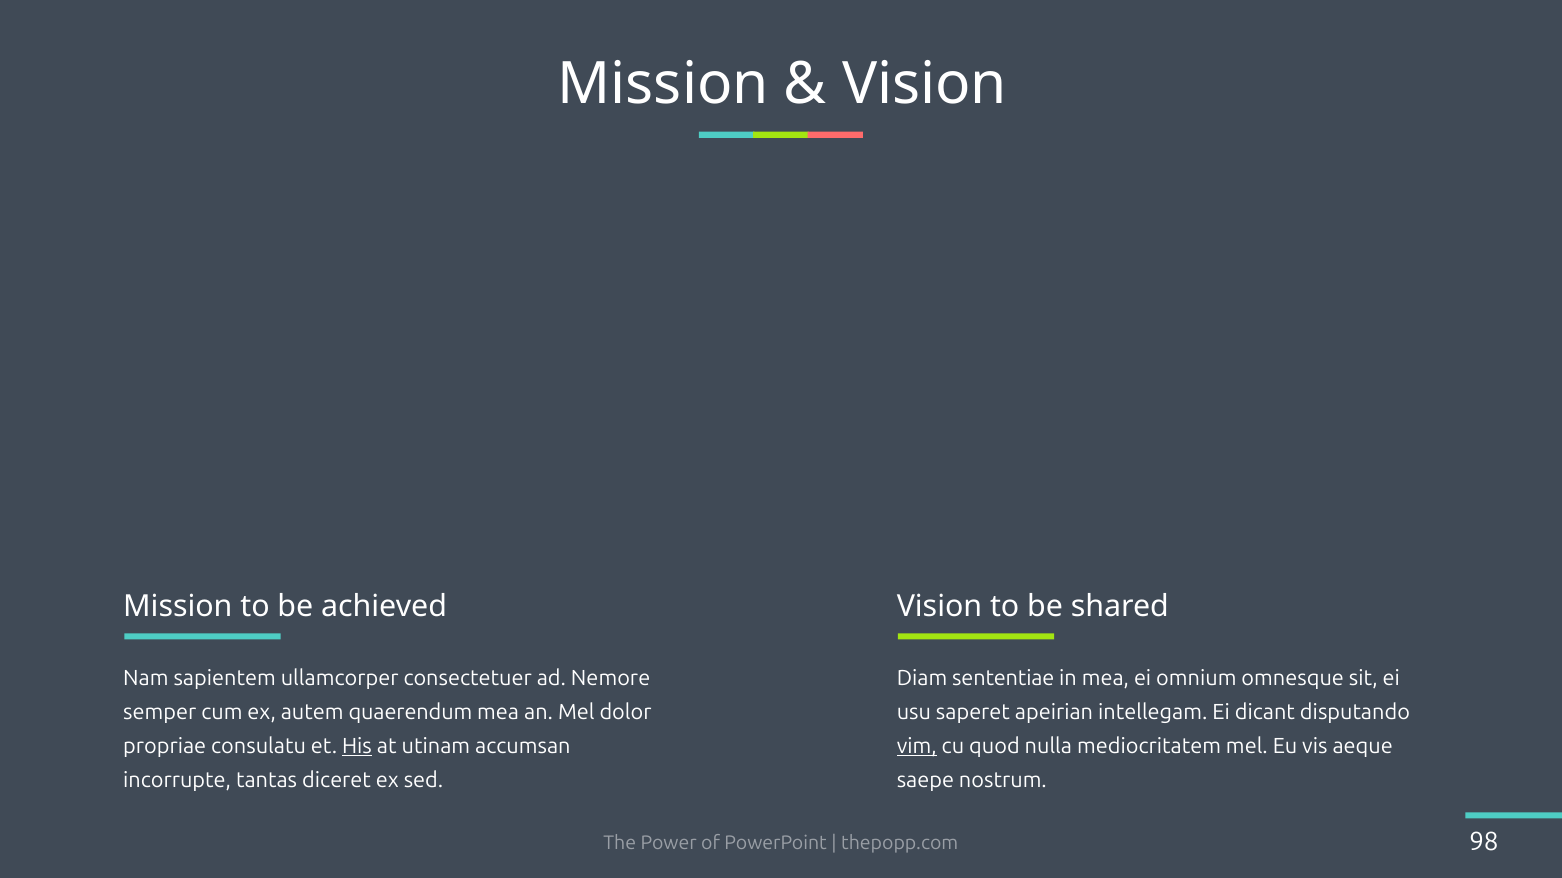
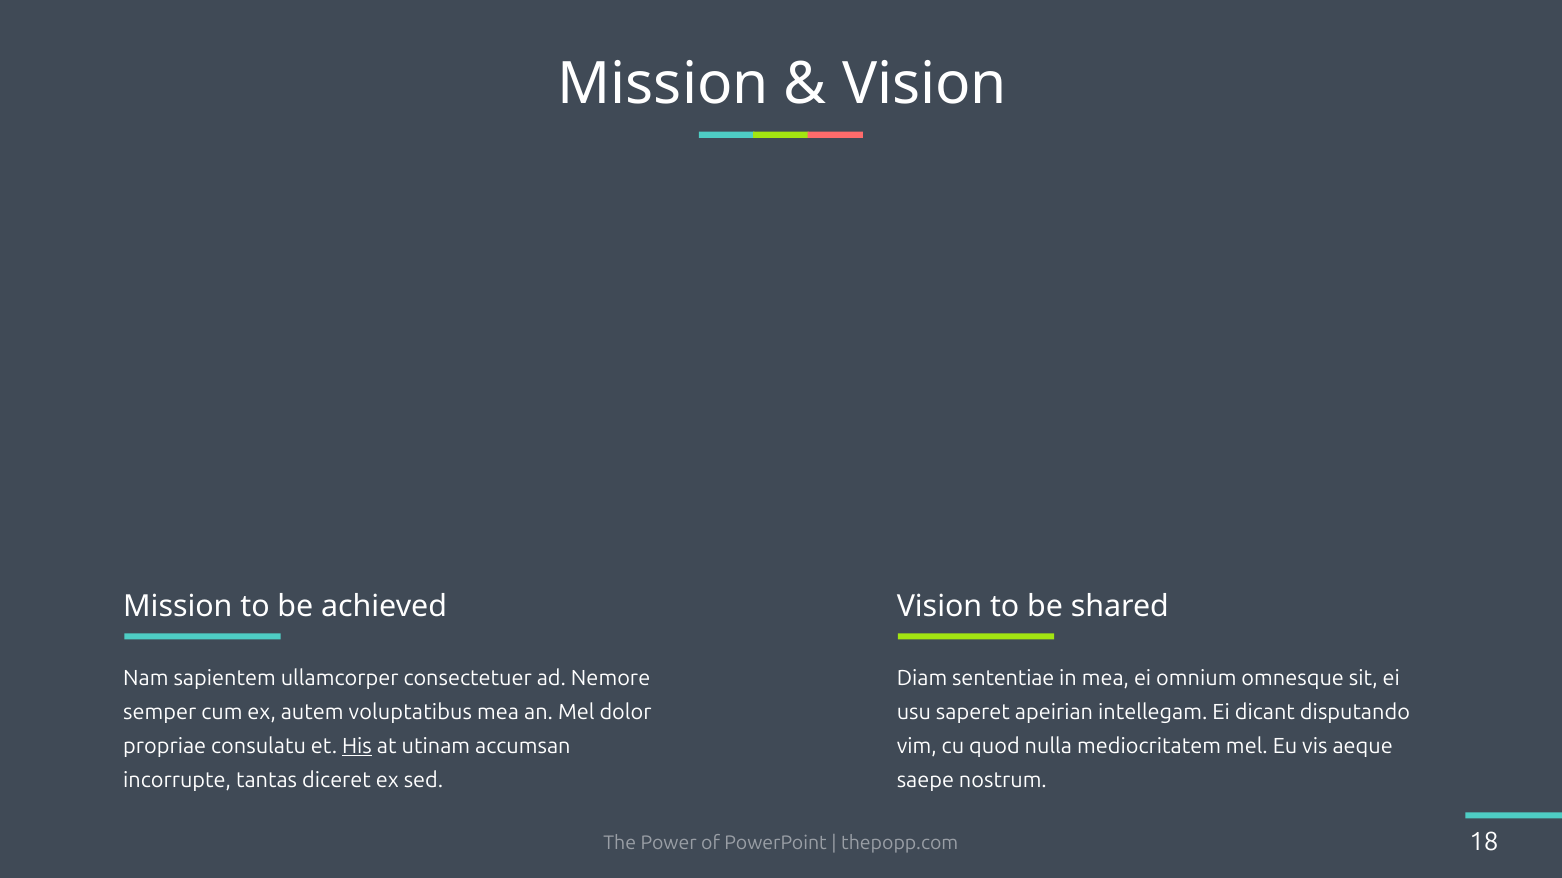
quaerendum: quaerendum -> voluptatibus
vim underline: present -> none
98: 98 -> 18
